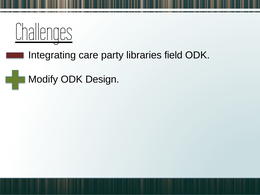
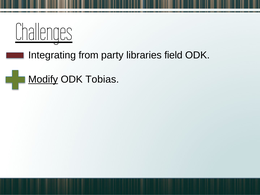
care: care -> from
Modify underline: none -> present
Design: Design -> Tobias
